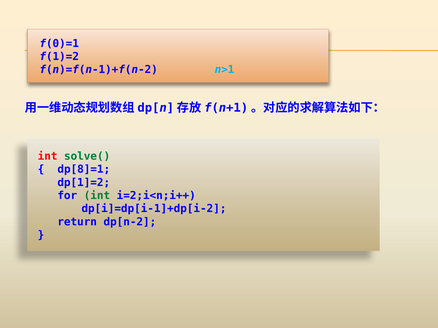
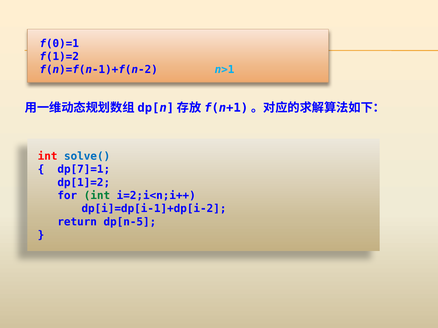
solve( colour: green -> blue
dp[8]=1: dp[8]=1 -> dp[7]=1
dp[n-2: dp[n-2 -> dp[n-5
